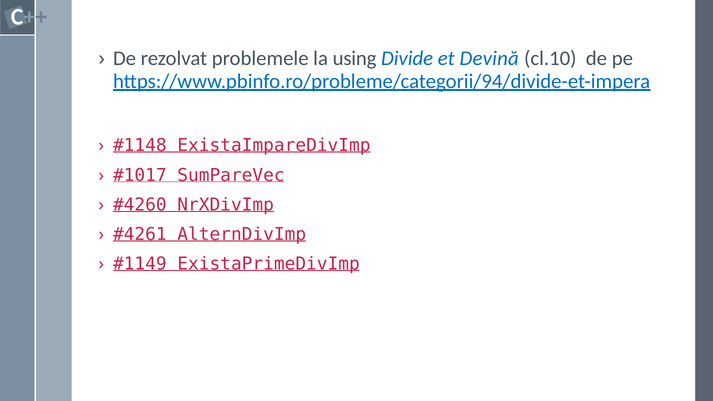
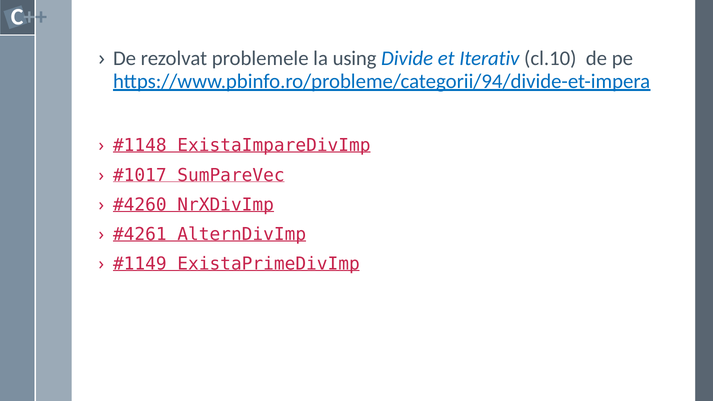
Devină: Devină -> Iterativ
